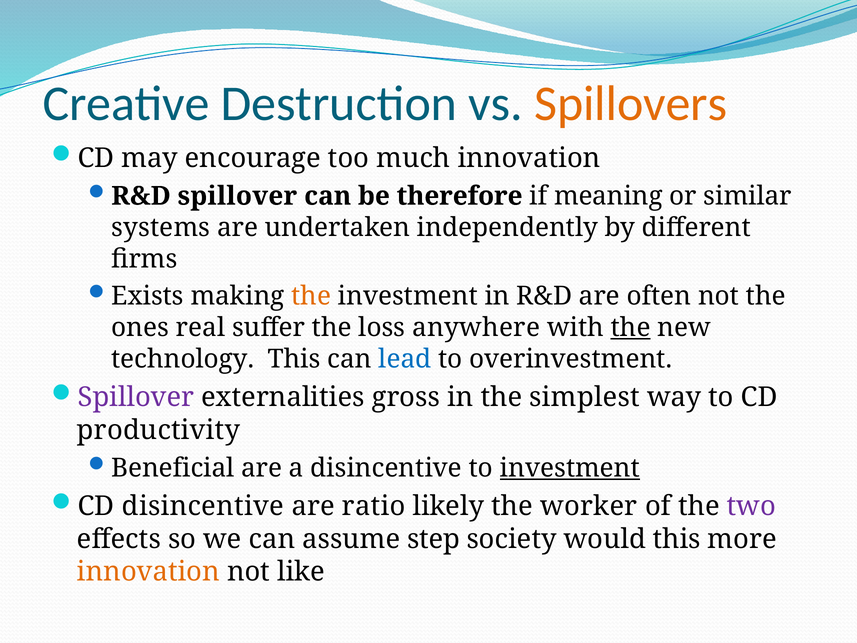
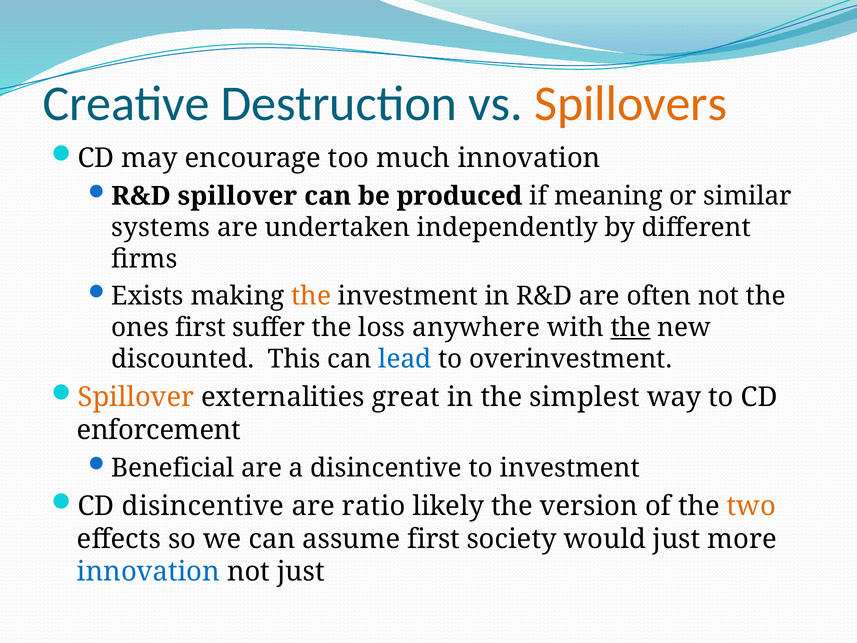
therefore: therefore -> produced
ones real: real -> first
technology: technology -> discounted
Spillover at (136, 397) colour: purple -> orange
gross: gross -> great
productivity: productivity -> enforcement
investment at (570, 468) underline: present -> none
worker: worker -> version
two colour: purple -> orange
assume step: step -> first
would this: this -> just
innovation at (148, 572) colour: orange -> blue
not like: like -> just
